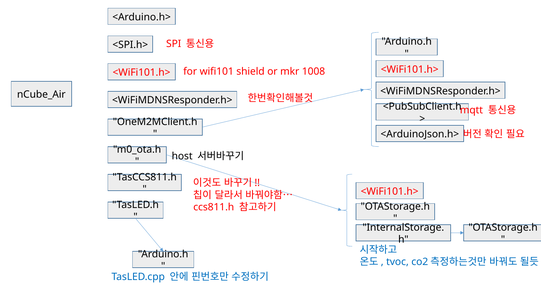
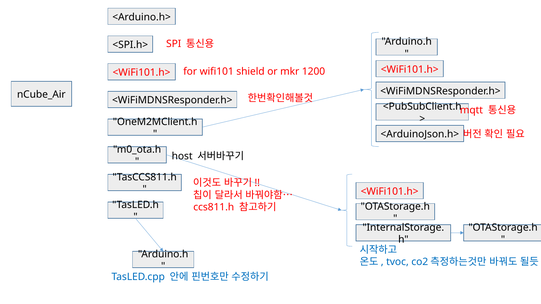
1008: 1008 -> 1200
